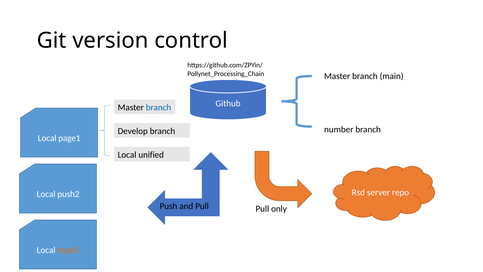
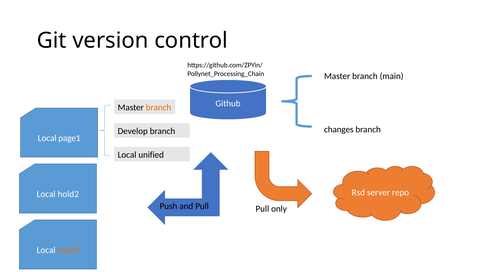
branch at (159, 107) colour: blue -> orange
number: number -> changes
push2: push2 -> hold2
